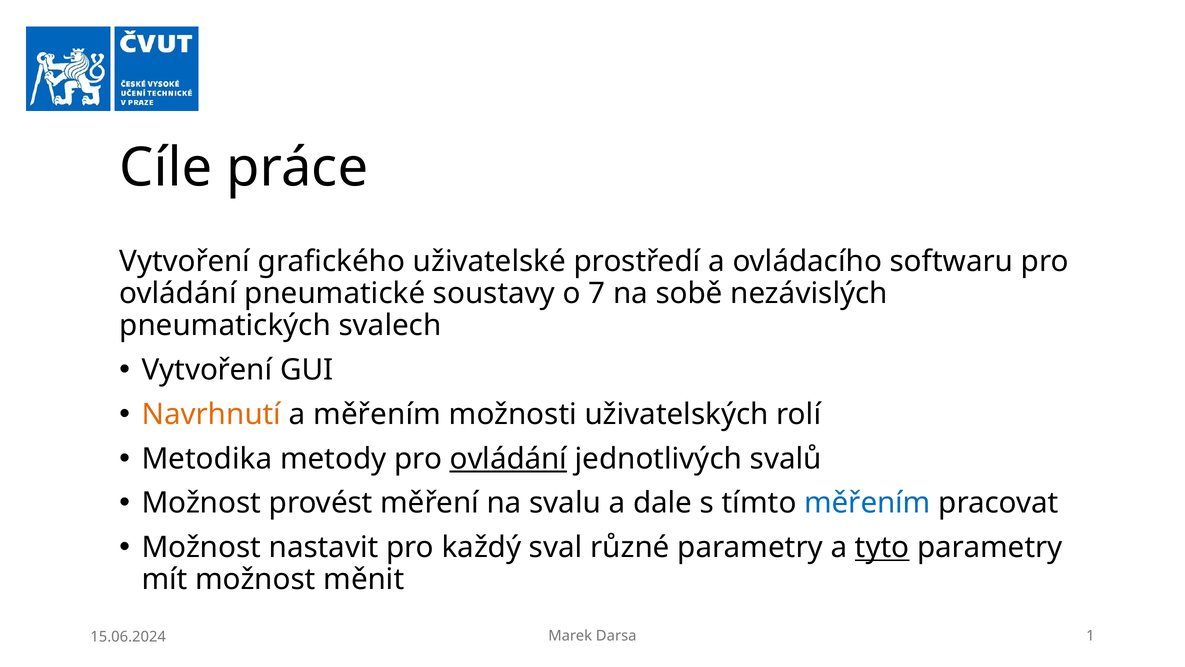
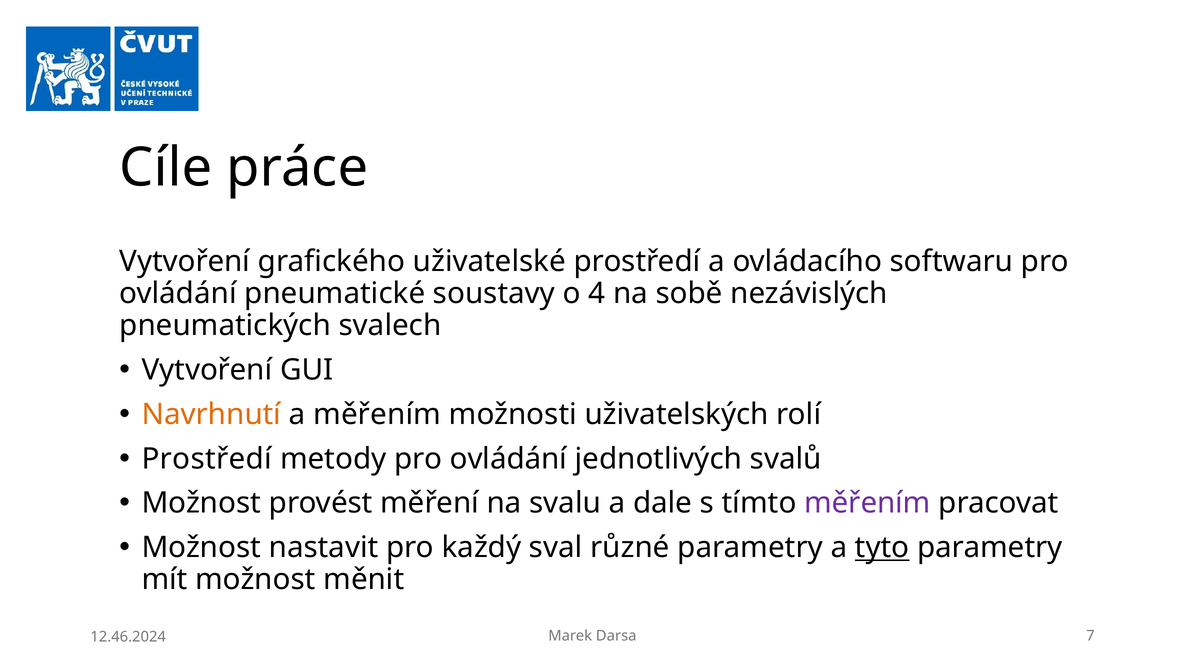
7: 7 -> 4
Metodika at (207, 458): Metodika -> Prostředí
ovládání at (508, 458) underline: present -> none
měřením at (867, 503) colour: blue -> purple
1: 1 -> 7
15.06.2024: 15.06.2024 -> 12.46.2024
